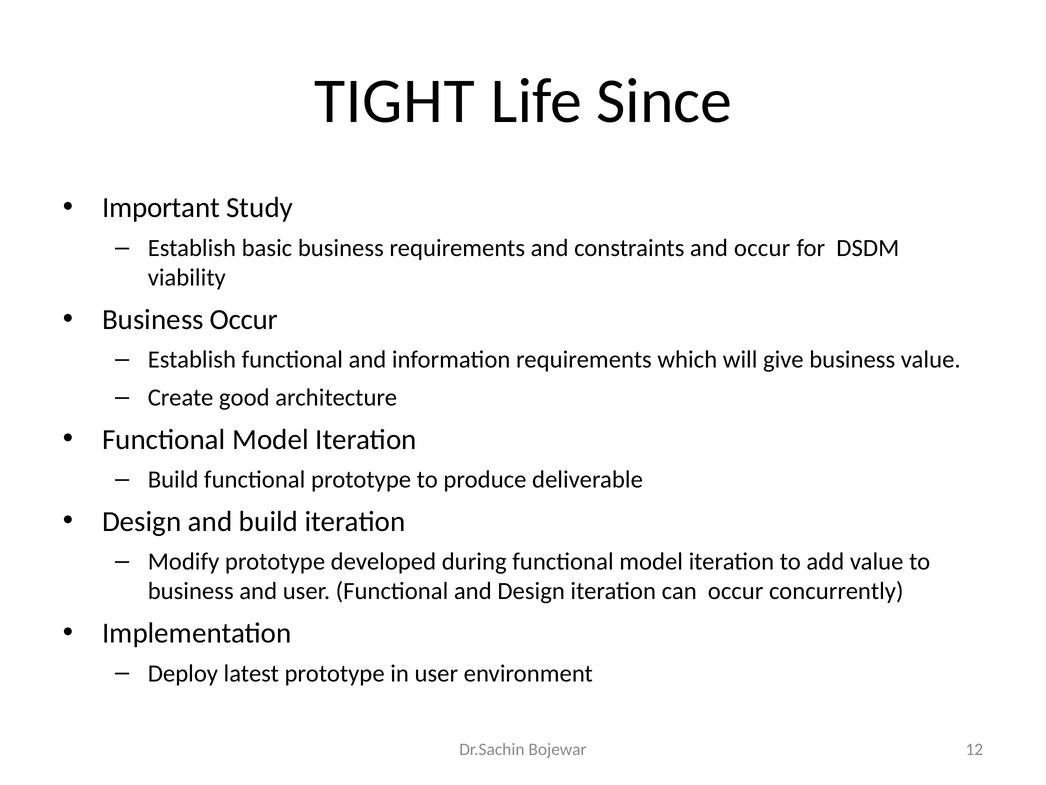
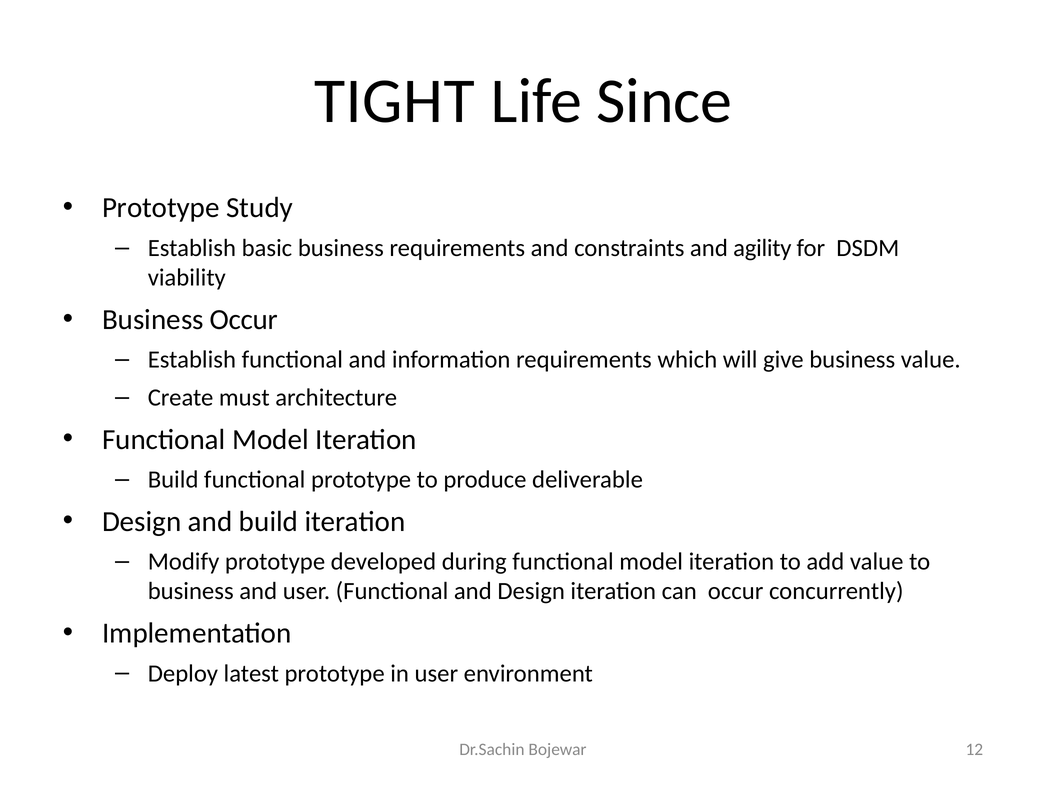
Important at (161, 208): Important -> Prototype
and occur: occur -> agility
good: good -> must
